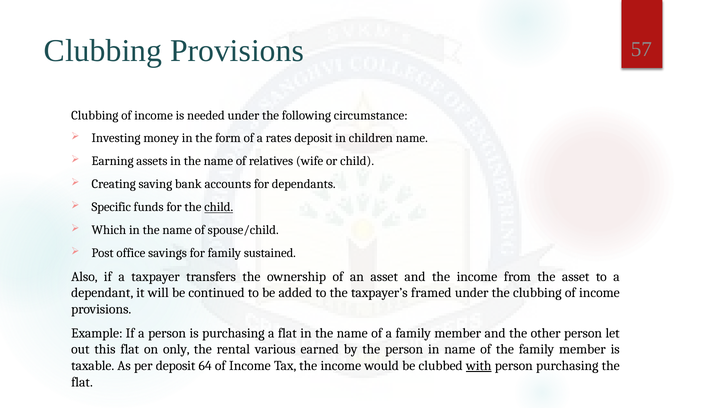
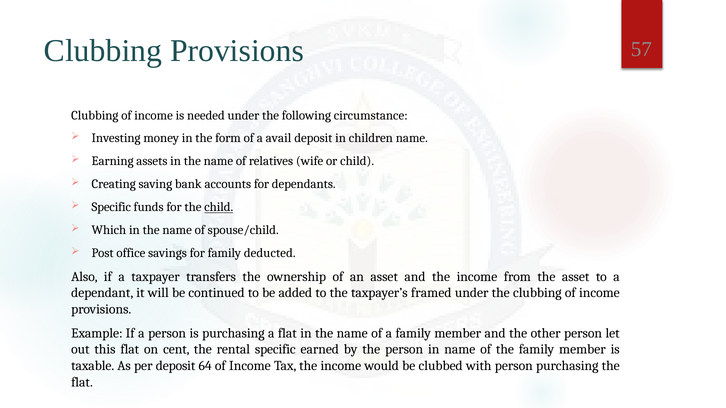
rates: rates -> avail
sustained: sustained -> deducted
only: only -> cent
rental various: various -> specific
with underline: present -> none
